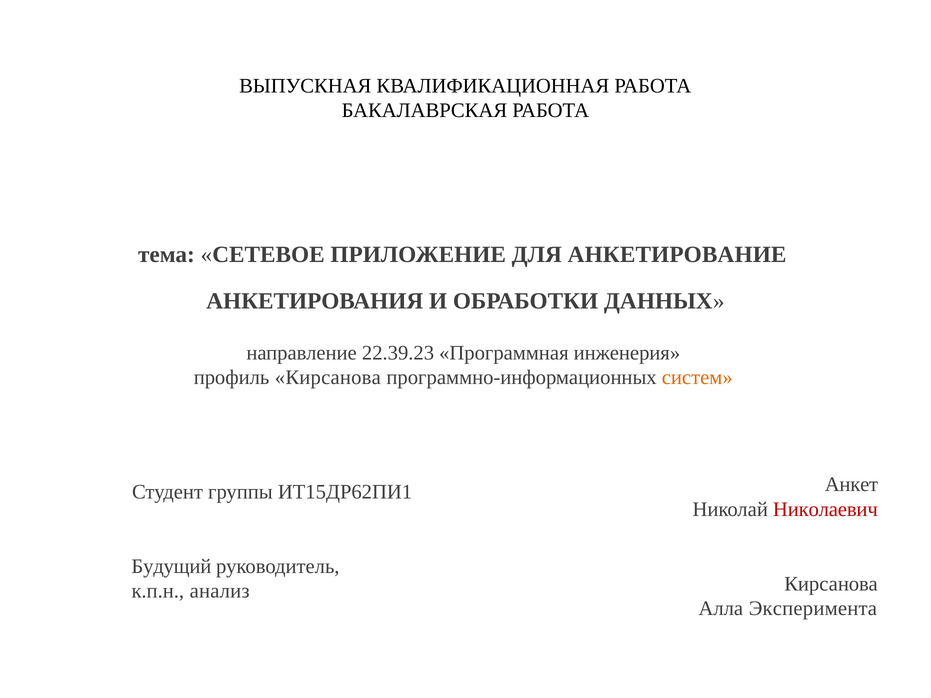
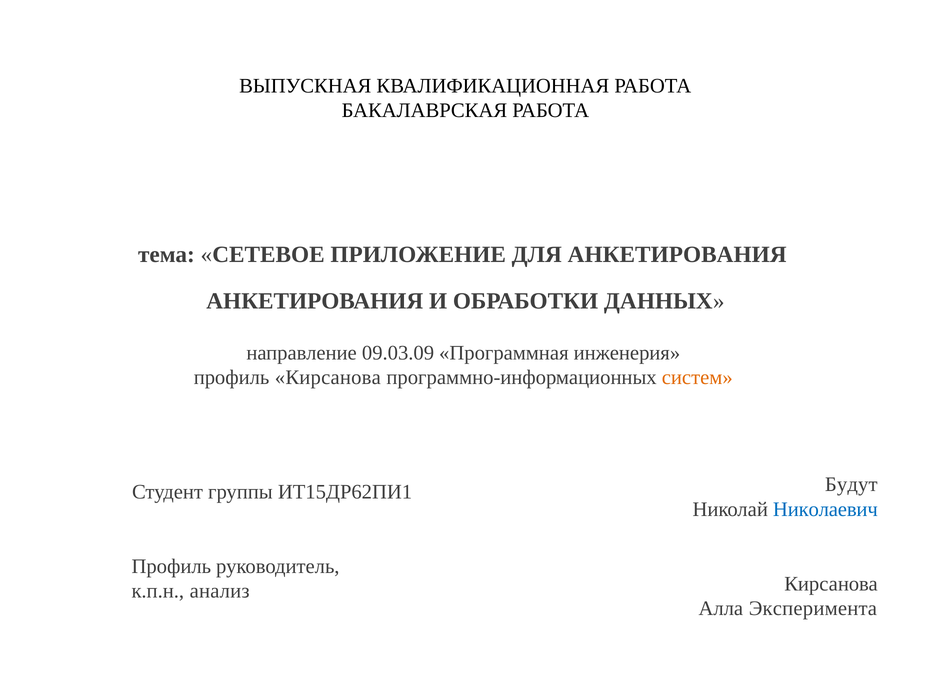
ДЛЯ АНКЕТИРОВАНИЕ: АНКЕТИРОВАНИЕ -> АНКЕТИРОВАНИЯ
22.39.23: 22.39.23 -> 09.03.09
Анкет: Анкет -> Будут
Николаевич colour: red -> blue
Будущий at (171, 567): Будущий -> Профиль
